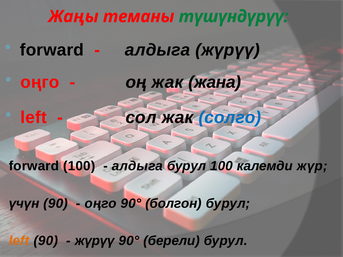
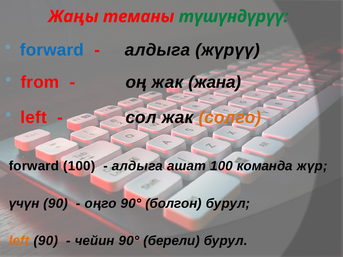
forward at (52, 50) colour: black -> blue
оңго at (40, 82): оңго -> from
солго colour: blue -> orange
алдыга бурул: бурул -> ашат
калемди: калемди -> команда
жүрүү at (95, 241): жүрүү -> чейин
